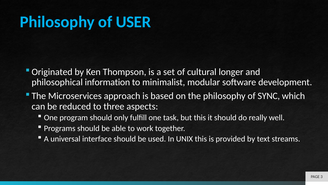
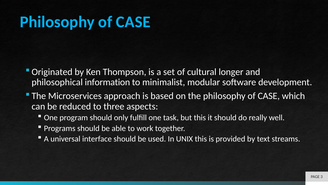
USER at (133, 22): USER -> CASE
the philosophy of SYNC: SYNC -> CASE
